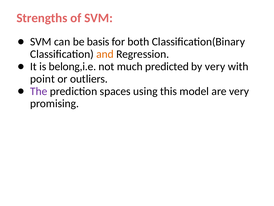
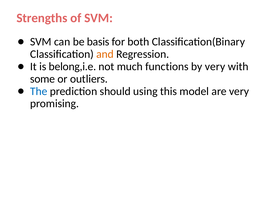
predicted: predicted -> functions
point: point -> some
The colour: purple -> blue
spaces: spaces -> should
